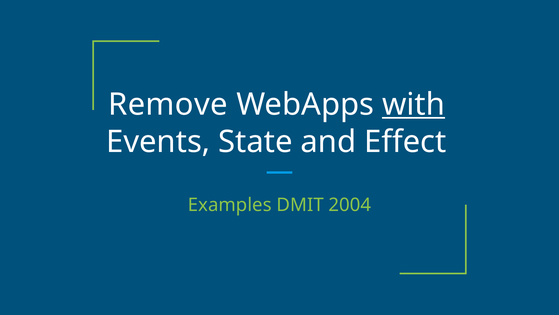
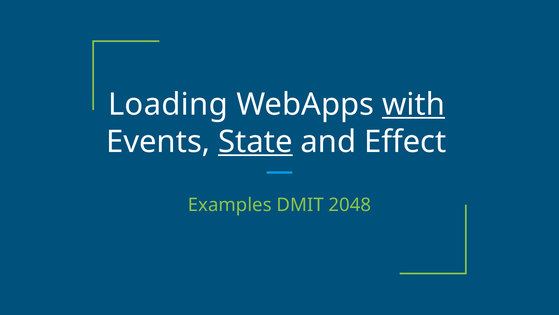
Remove: Remove -> Loading
State underline: none -> present
2004: 2004 -> 2048
